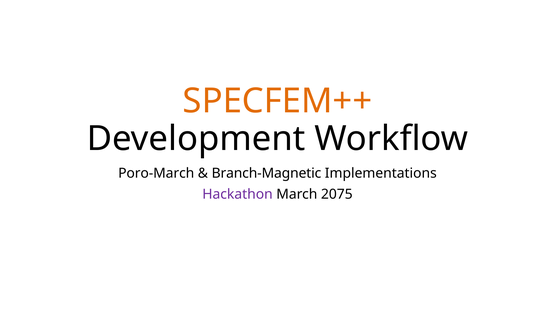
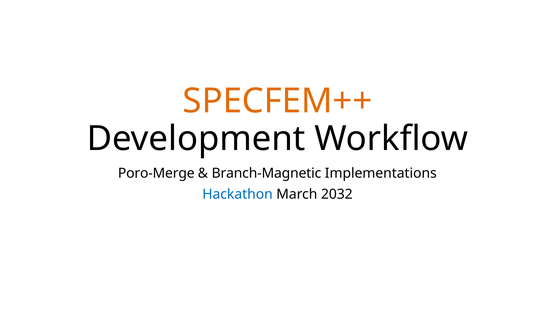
Poro-March: Poro-March -> Poro-Merge
Hackathon colour: purple -> blue
2075: 2075 -> 2032
